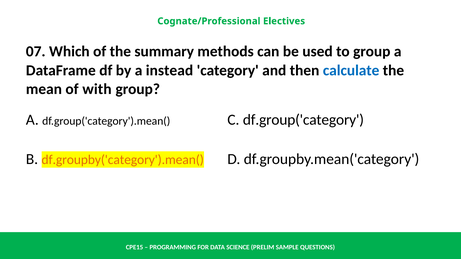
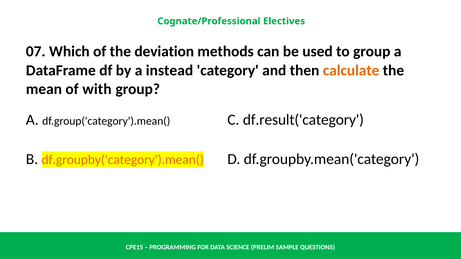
summary: summary -> deviation
calculate colour: blue -> orange
df.group('category: df.group('category -> df.result('category
